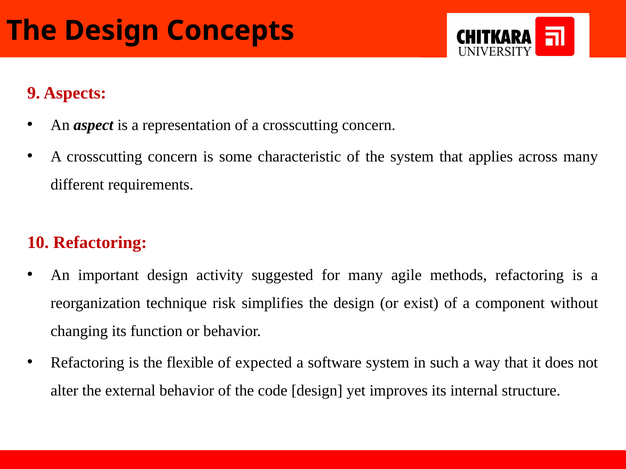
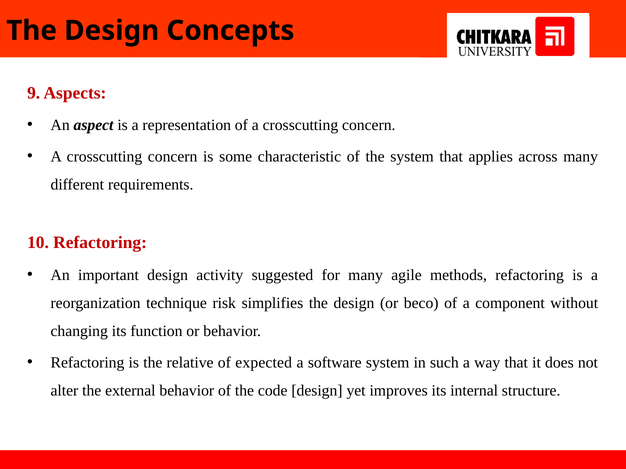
exist: exist -> beco
flexible: flexible -> relative
